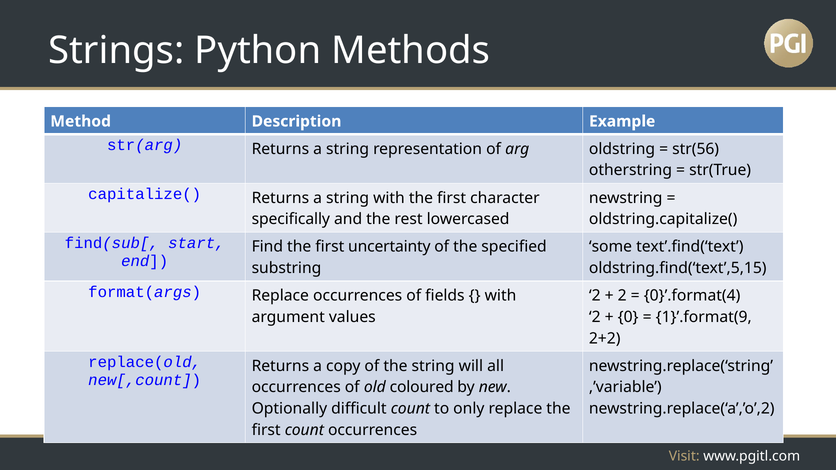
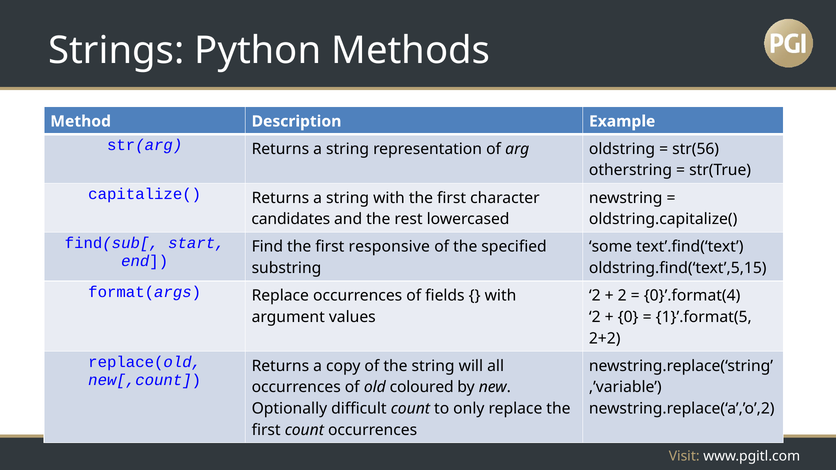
specifically: specifically -> candidates
uncertainty: uncertainty -> responsive
1}’.format(9: 1}’.format(9 -> 1}’.format(5
